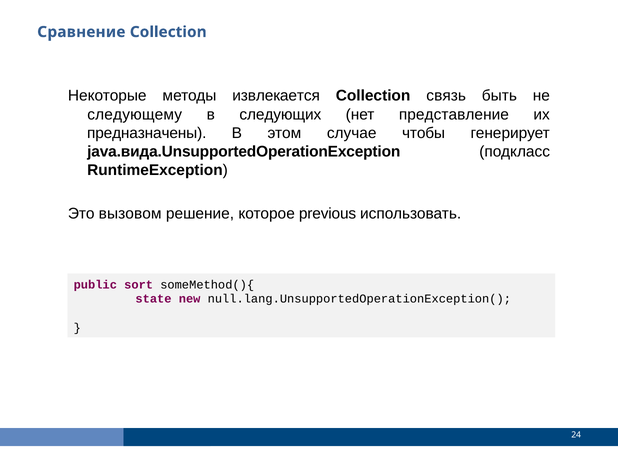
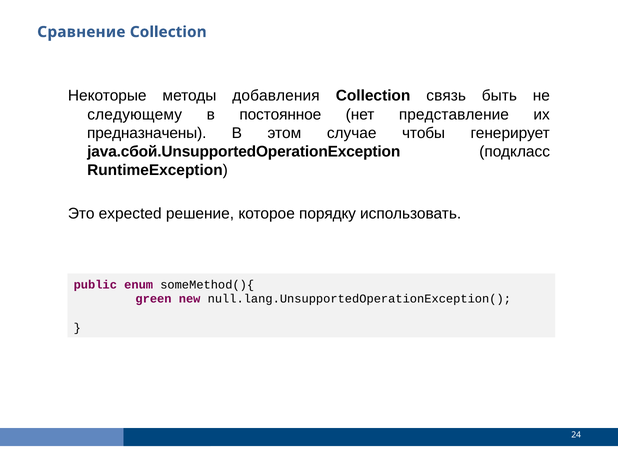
извлекается: извлекается -> добавления
следующих: следующих -> постоянное
java.вида.UnsupportedOperationException: java.вида.UnsupportedOperationException -> java.сбой.UnsupportedOperationException
вызовом: вызовом -> expected
previous: previous -> порядку
sort: sort -> enum
state: state -> green
